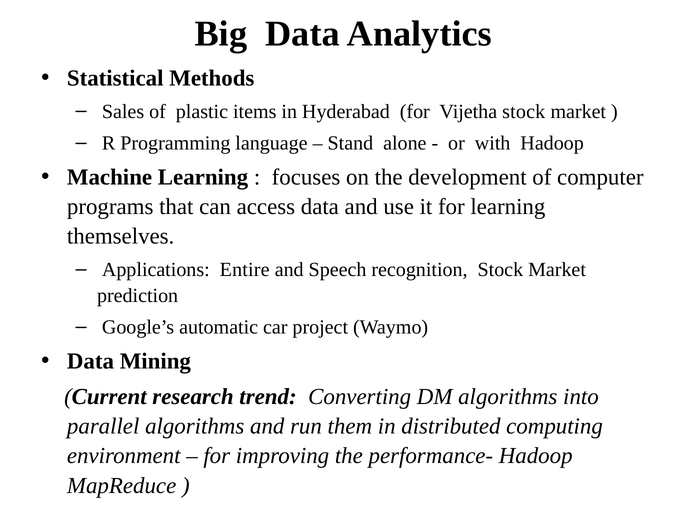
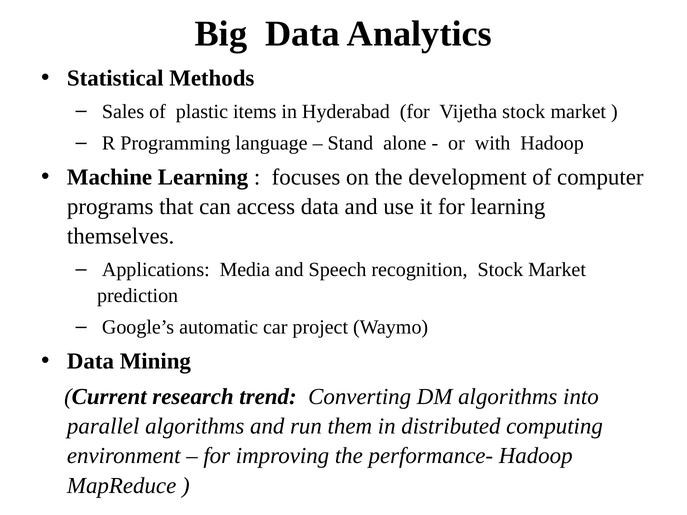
Entire: Entire -> Media
